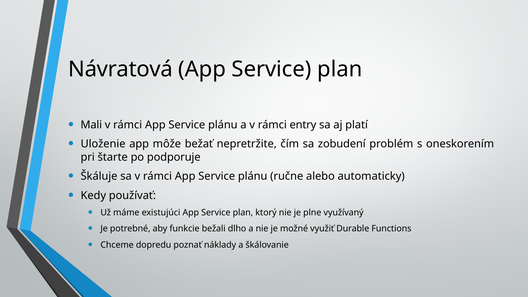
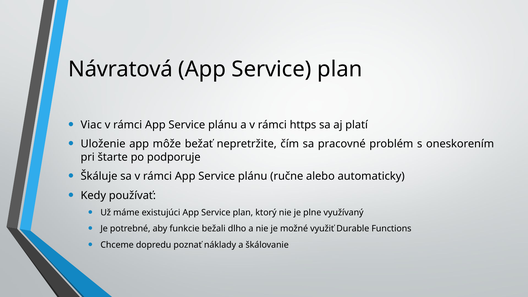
Mali: Mali -> Viac
entry: entry -> https
zobudení: zobudení -> pracovné
